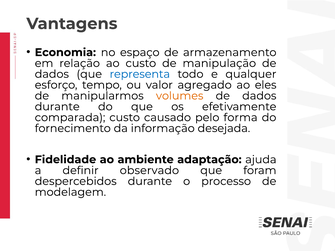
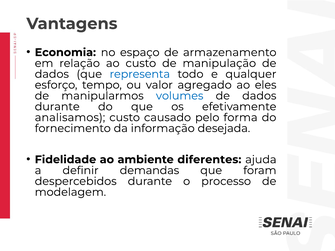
volumes colour: orange -> blue
comparada: comparada -> analisamos
adaptação: adaptação -> diferentes
observado: observado -> demandas
